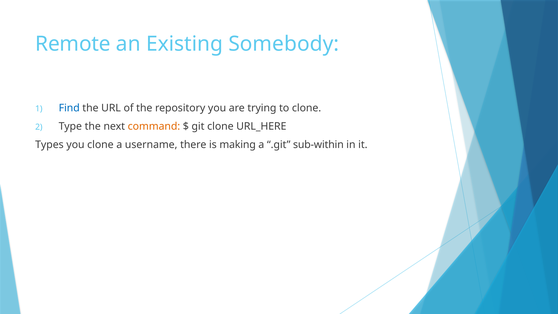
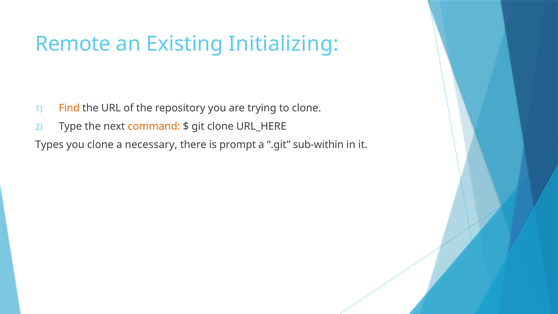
Somebody: Somebody -> Initializing
Find colour: blue -> orange
username: username -> necessary
making: making -> prompt
